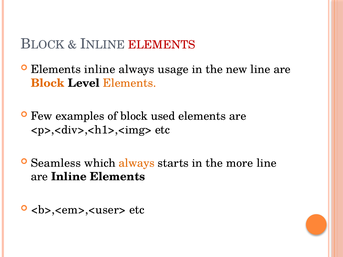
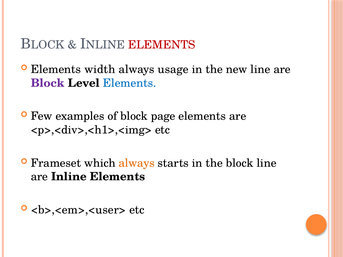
Elements inline: inline -> width
Block at (48, 83) colour: orange -> purple
Elements at (130, 83) colour: orange -> blue
used: used -> page
Seamless: Seamless -> Frameset
the more: more -> block
